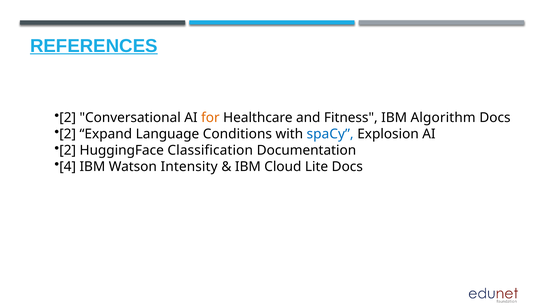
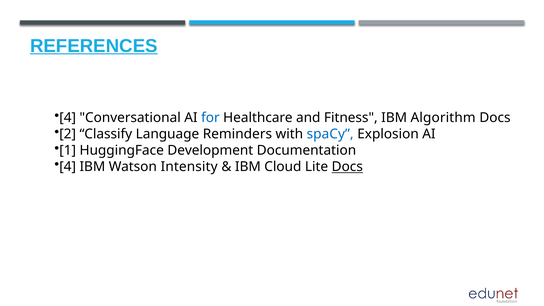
2 at (68, 118): 2 -> 4
for colour: orange -> blue
Expand: Expand -> Classify
Conditions: Conditions -> Reminders
2 at (68, 150): 2 -> 1
Classification: Classification -> Development
Docs at (347, 167) underline: none -> present
